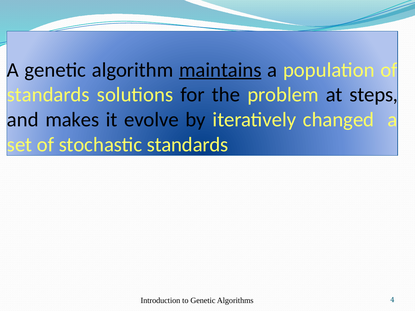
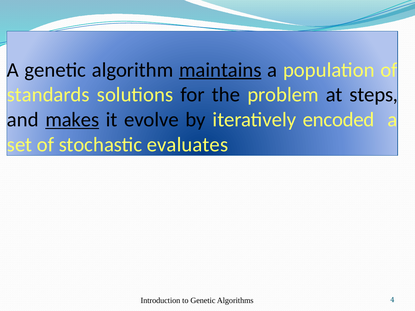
makes underline: none -> present
changed: changed -> encoded
stochastic standards: standards -> evaluates
